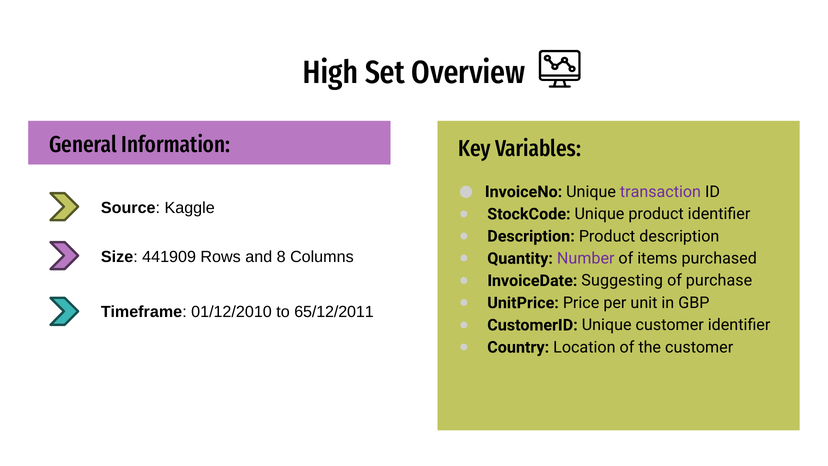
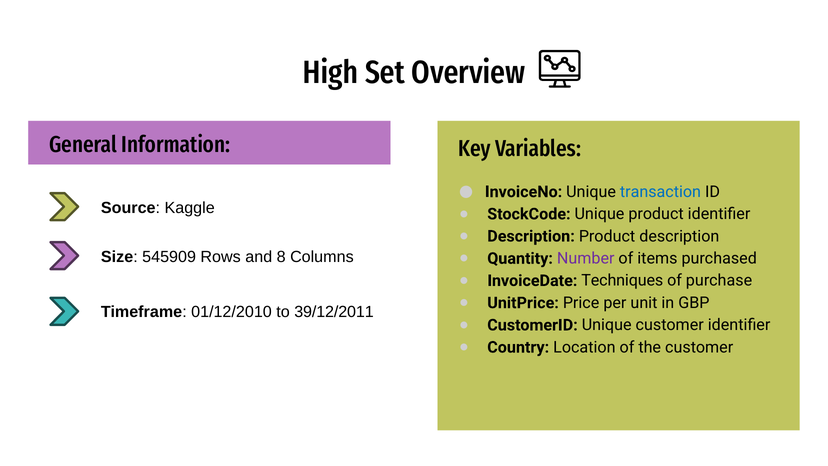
transaction colour: purple -> blue
441909: 441909 -> 545909
Suggesting: Suggesting -> Techniques
65/12/2011: 65/12/2011 -> 39/12/2011
